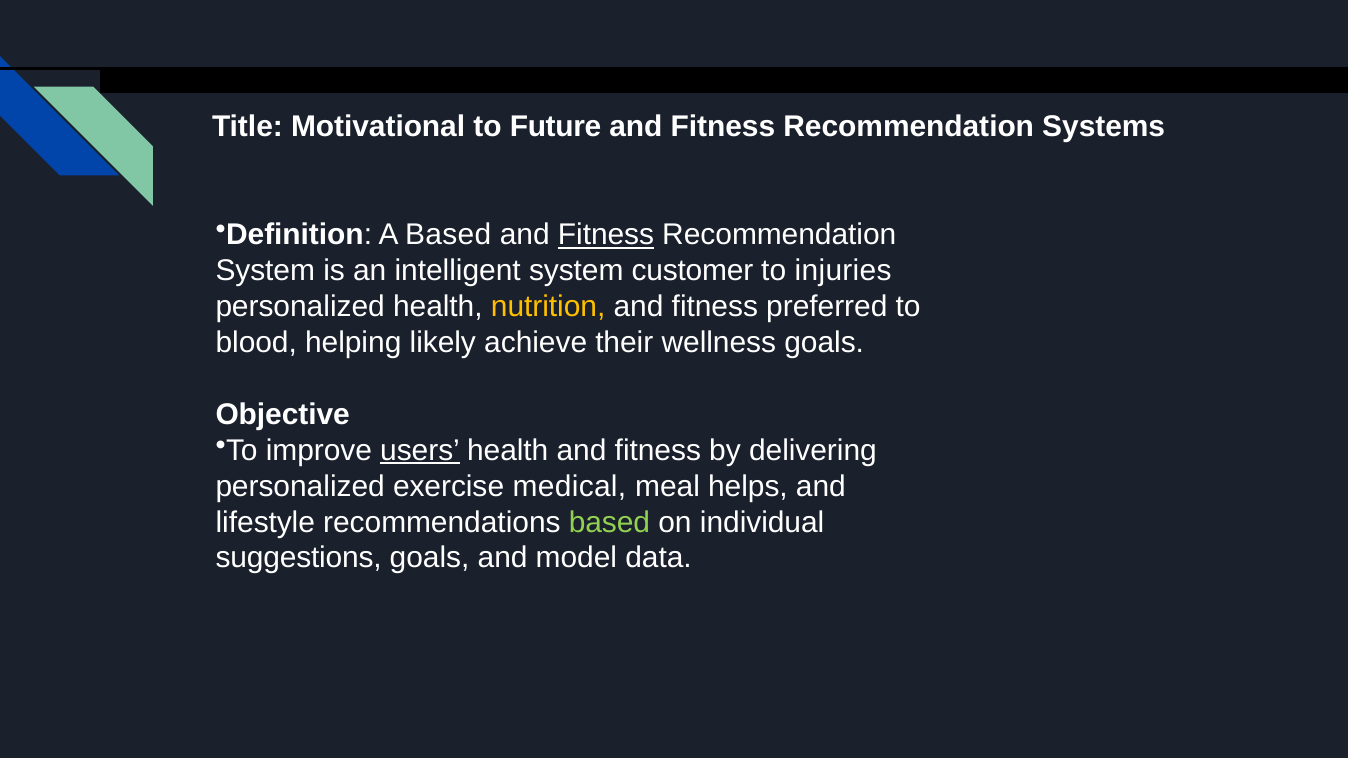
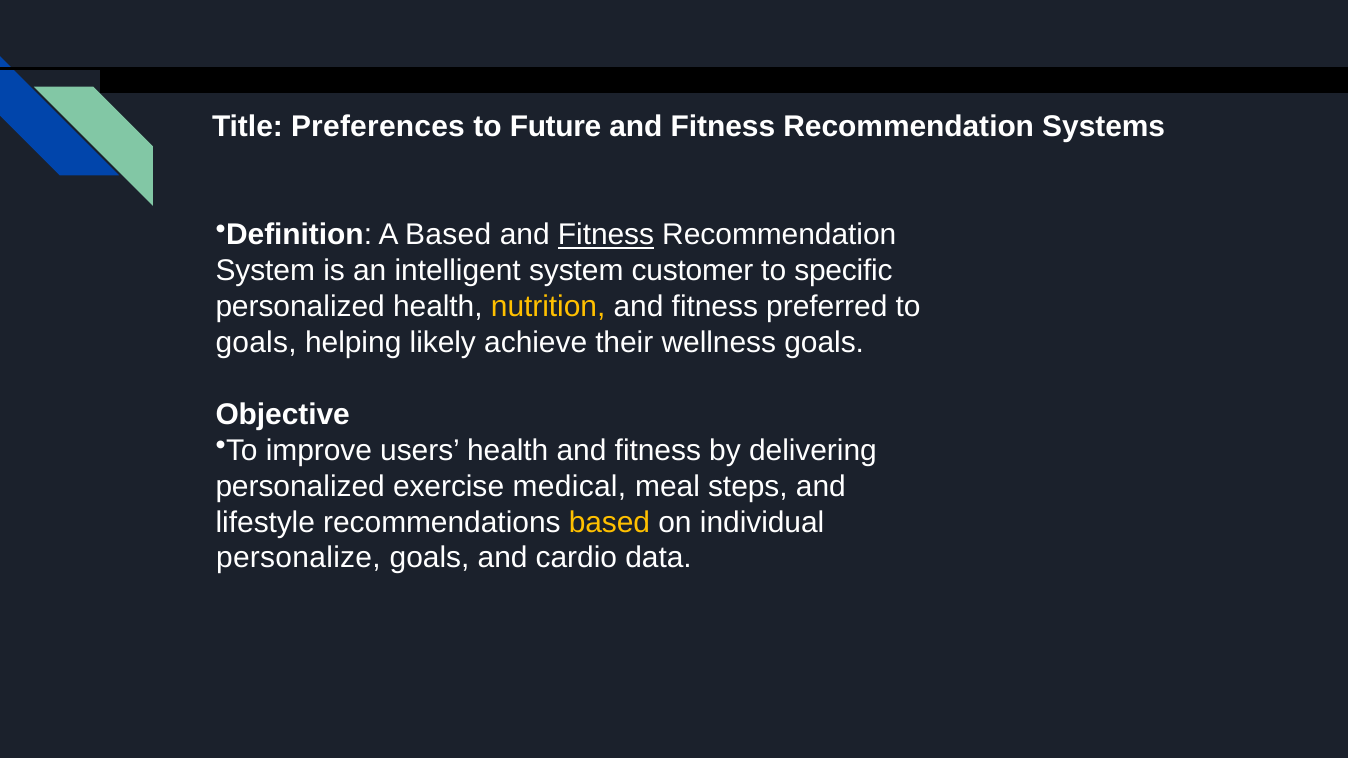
Motivational: Motivational -> Preferences
injuries: injuries -> specific
blood at (256, 343): blood -> goals
users underline: present -> none
helps: helps -> steps
based at (609, 522) colour: light green -> yellow
suggestions: suggestions -> personalize
model: model -> cardio
